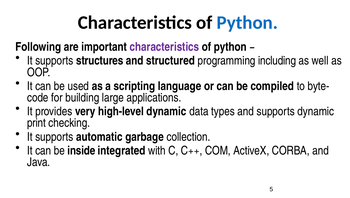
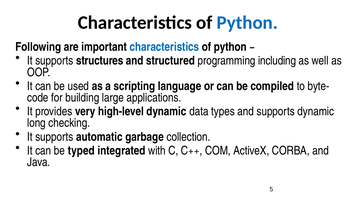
characteristics at (164, 47) colour: purple -> blue
print: print -> long
inside: inside -> typed
